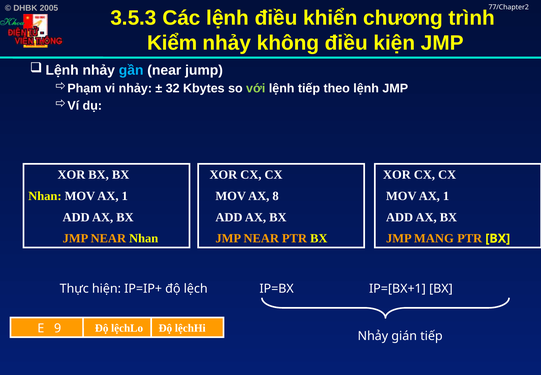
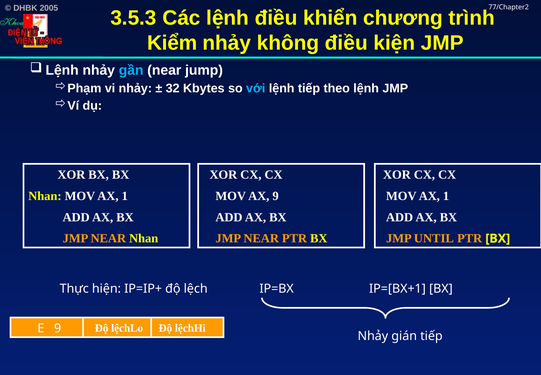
với colour: light green -> light blue
AX 8: 8 -> 9
MANG: MANG -> UNTIL
